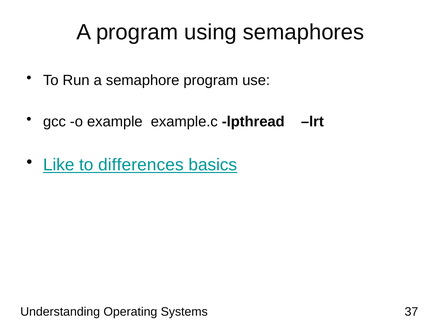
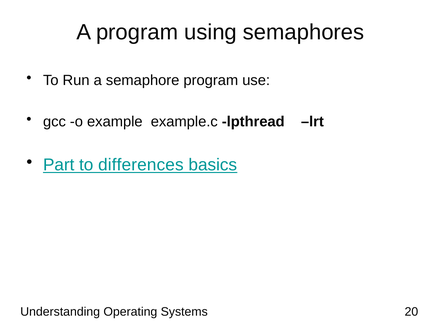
Like: Like -> Part
37: 37 -> 20
